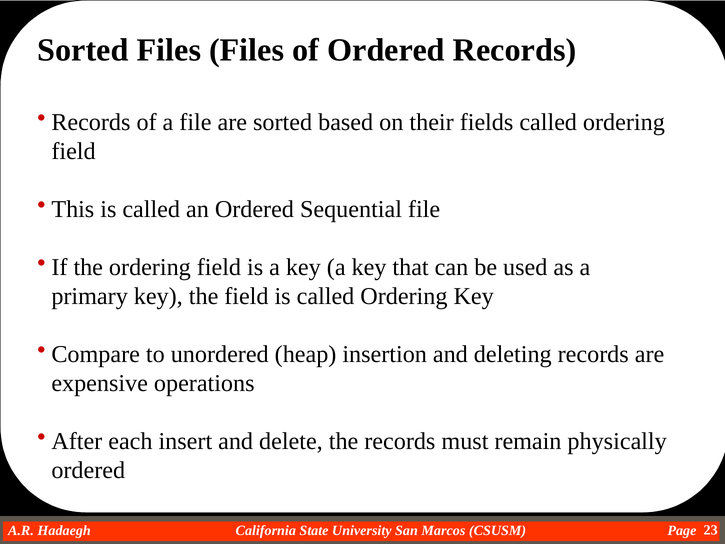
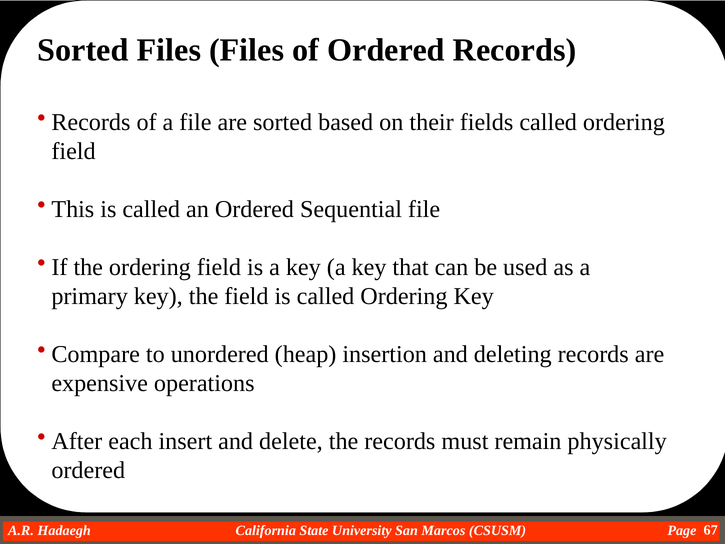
23: 23 -> 67
